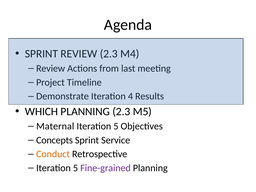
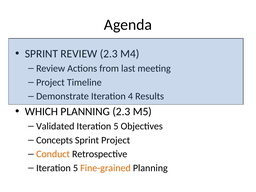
Maternal: Maternal -> Validated
Sprint Service: Service -> Project
Fine-grained colour: purple -> orange
